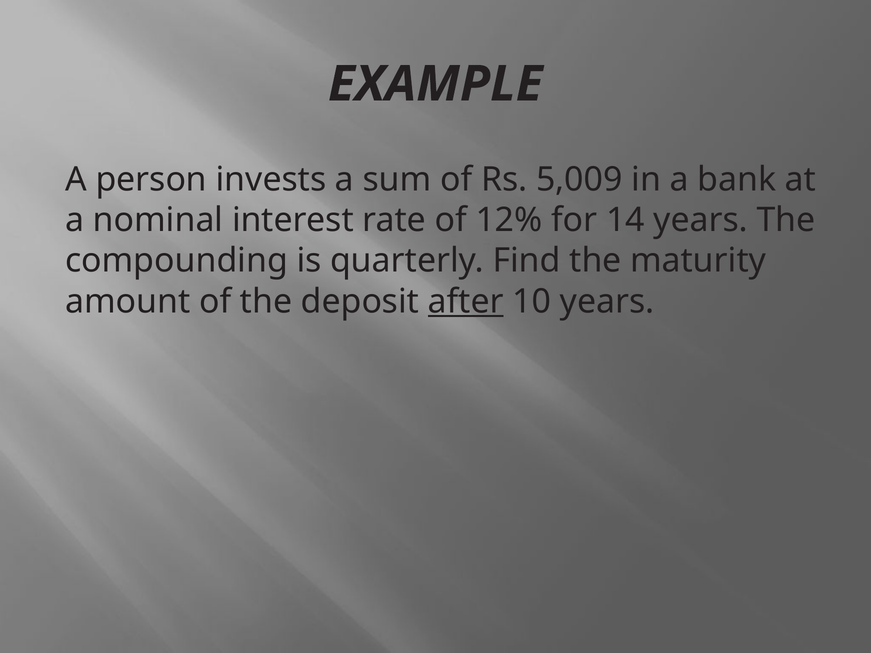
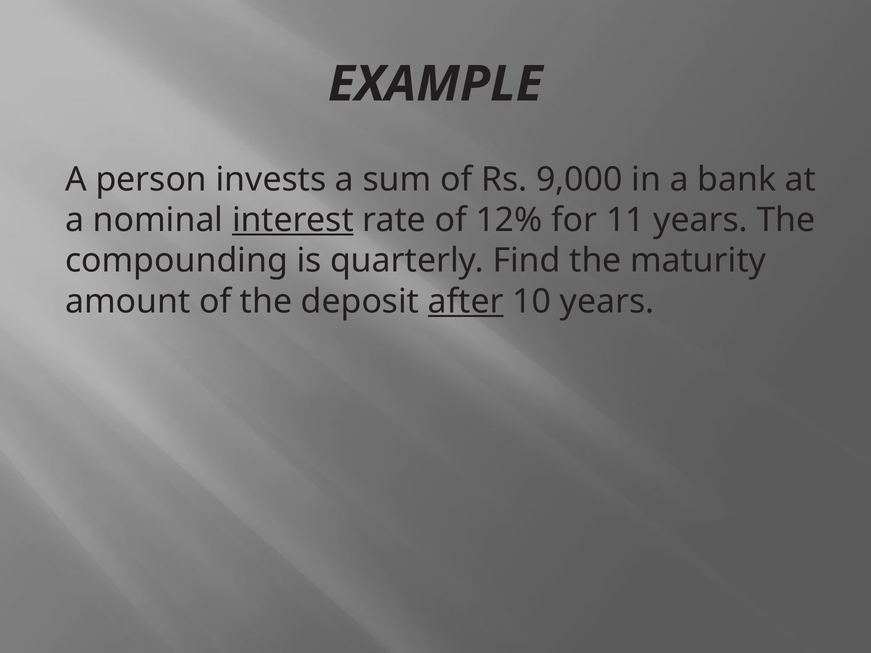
5,009: 5,009 -> 9,000
interest underline: none -> present
14: 14 -> 11
